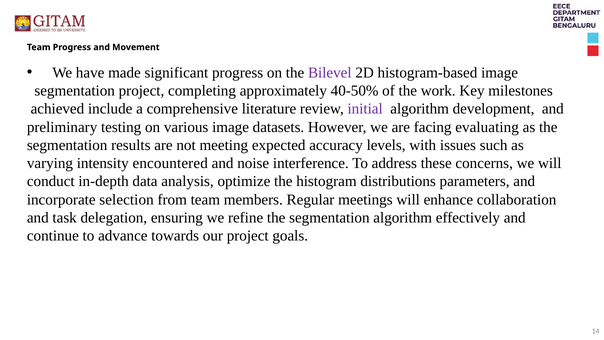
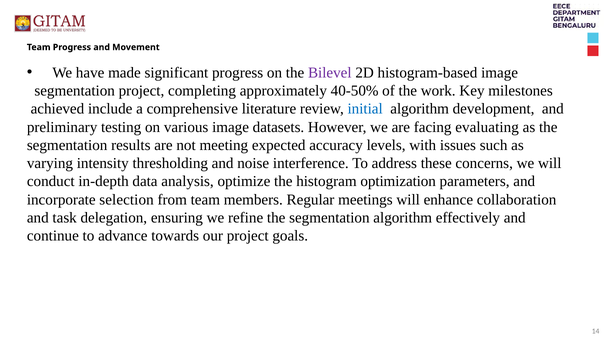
initial colour: purple -> blue
encountered: encountered -> thresholding
distributions: distributions -> optimization
